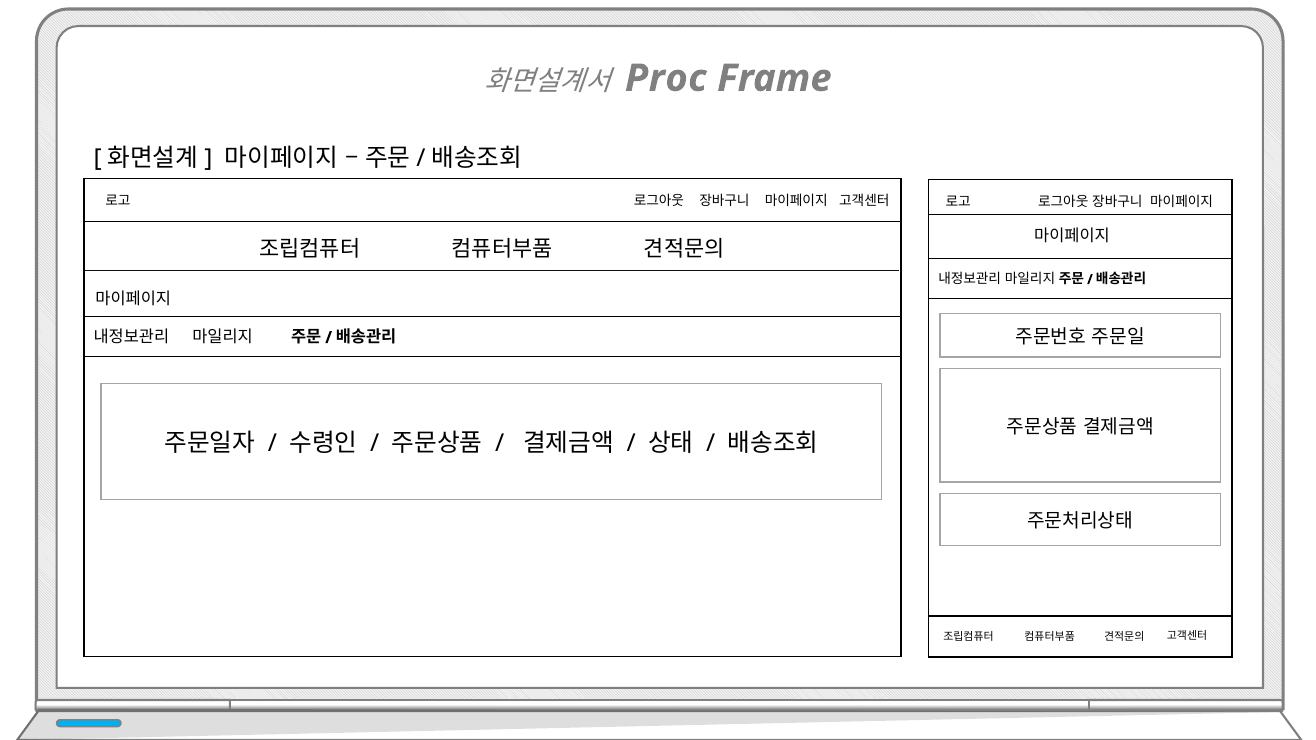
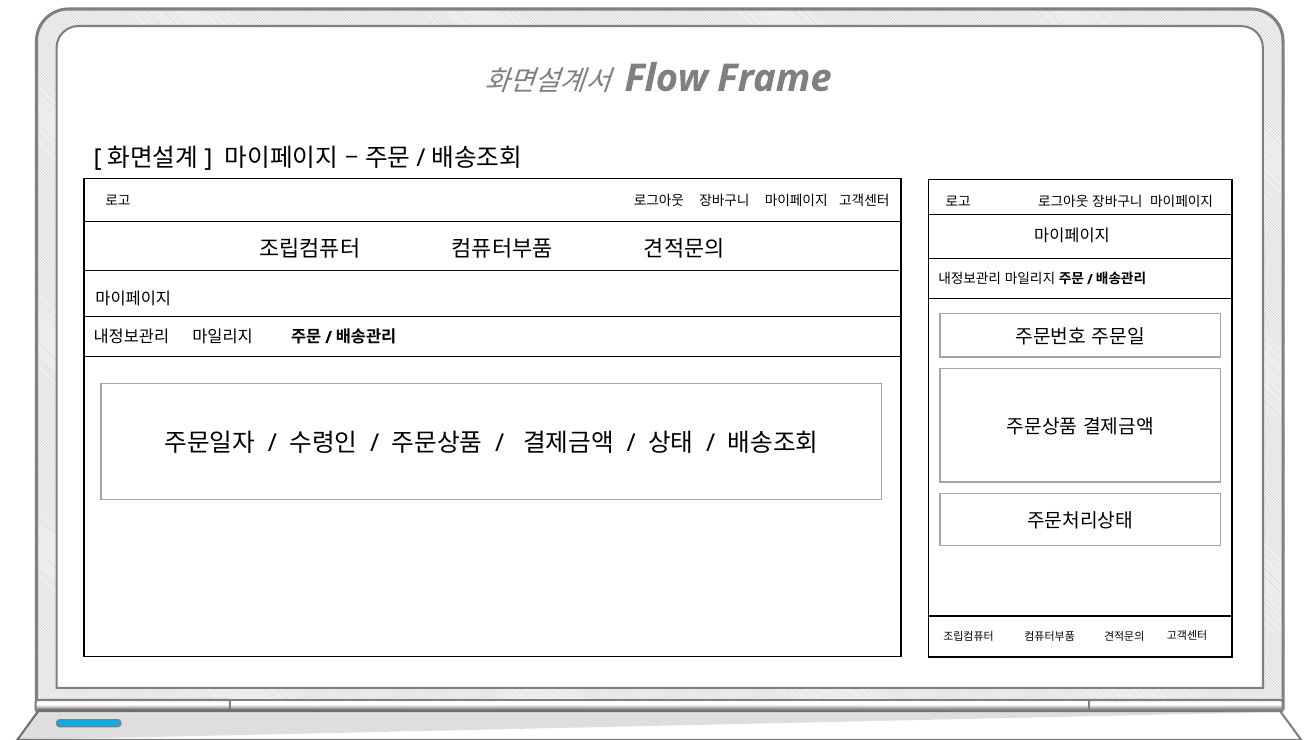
Proc: Proc -> Flow
